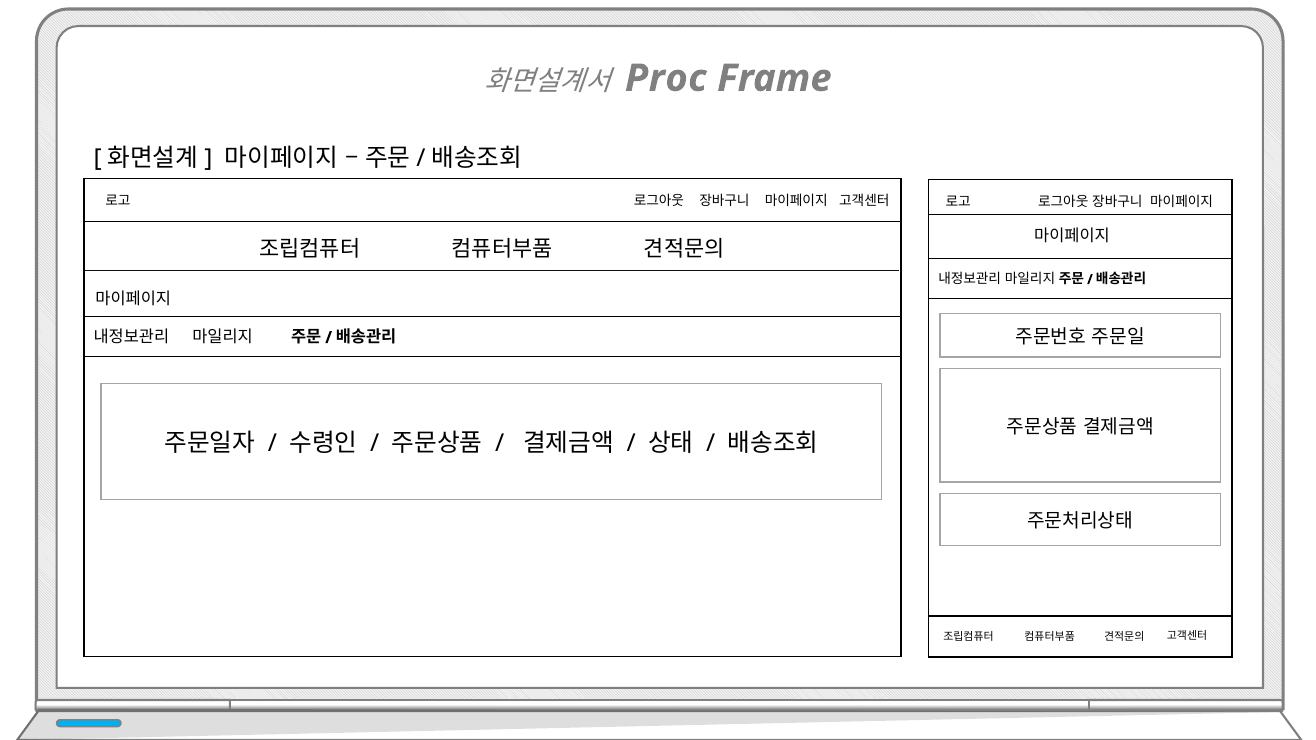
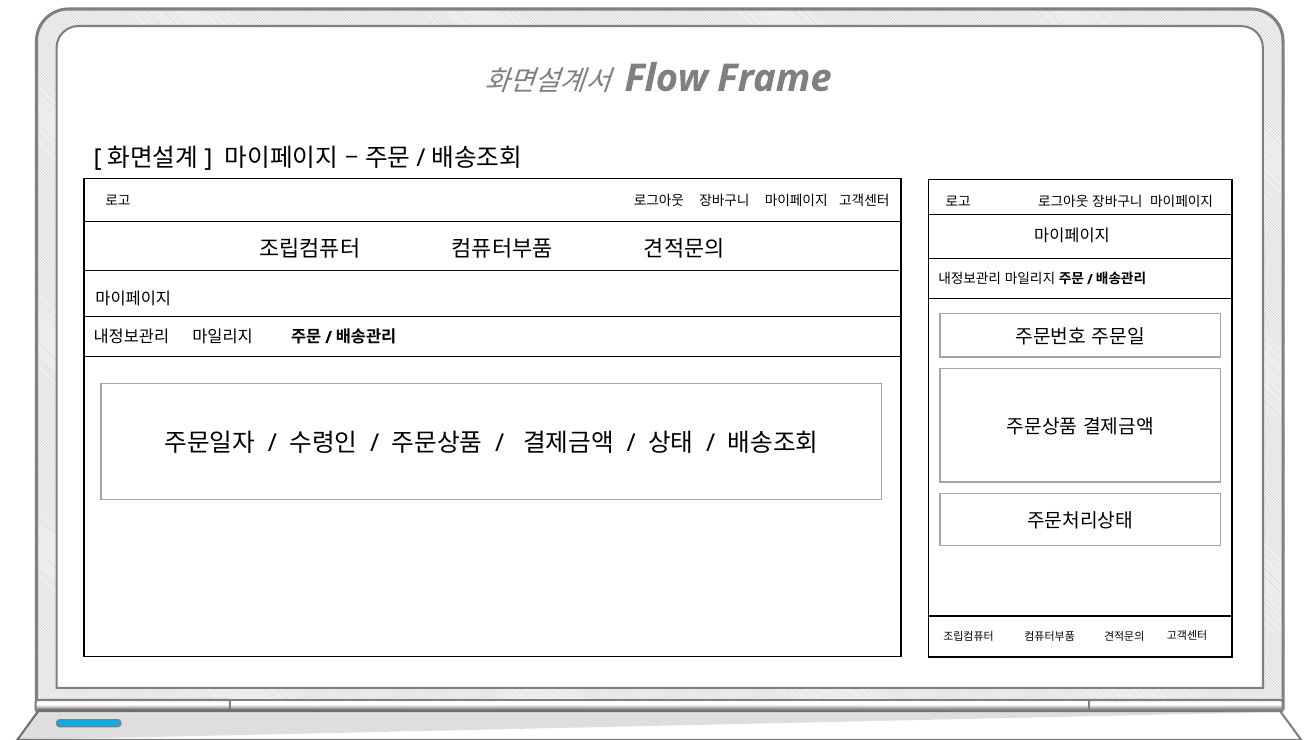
Proc: Proc -> Flow
